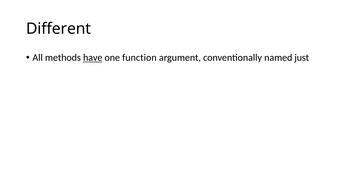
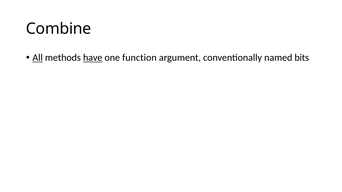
Different: Different -> Combine
All underline: none -> present
just: just -> bits
